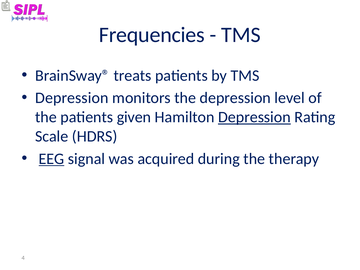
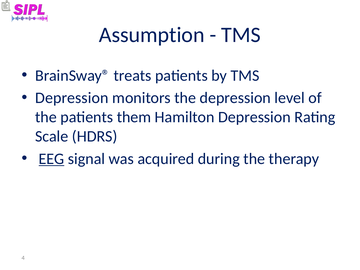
Frequencies: Frequencies -> Assumption
given: given -> them
Depression at (254, 117) underline: present -> none
